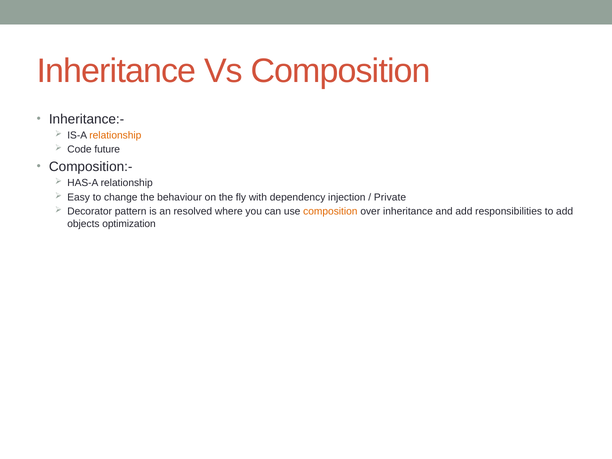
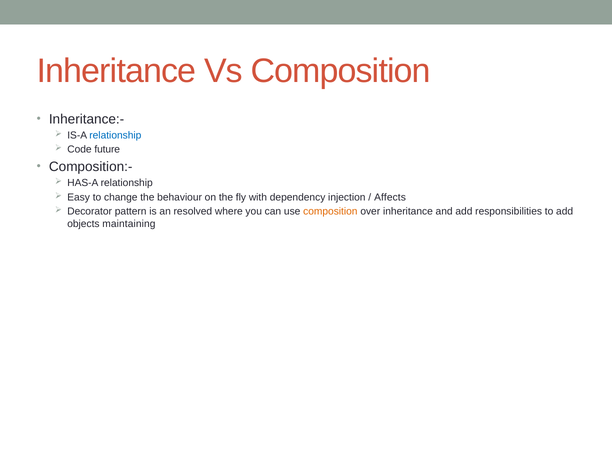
relationship at (115, 135) colour: orange -> blue
Private: Private -> Affects
optimization: optimization -> maintaining
